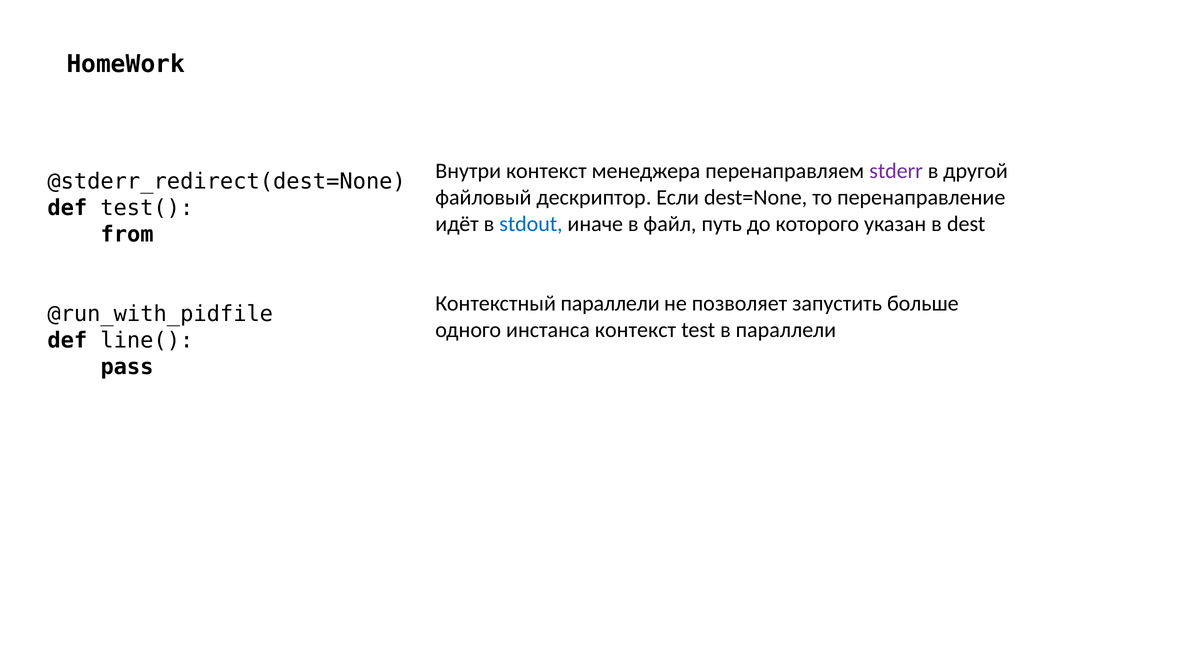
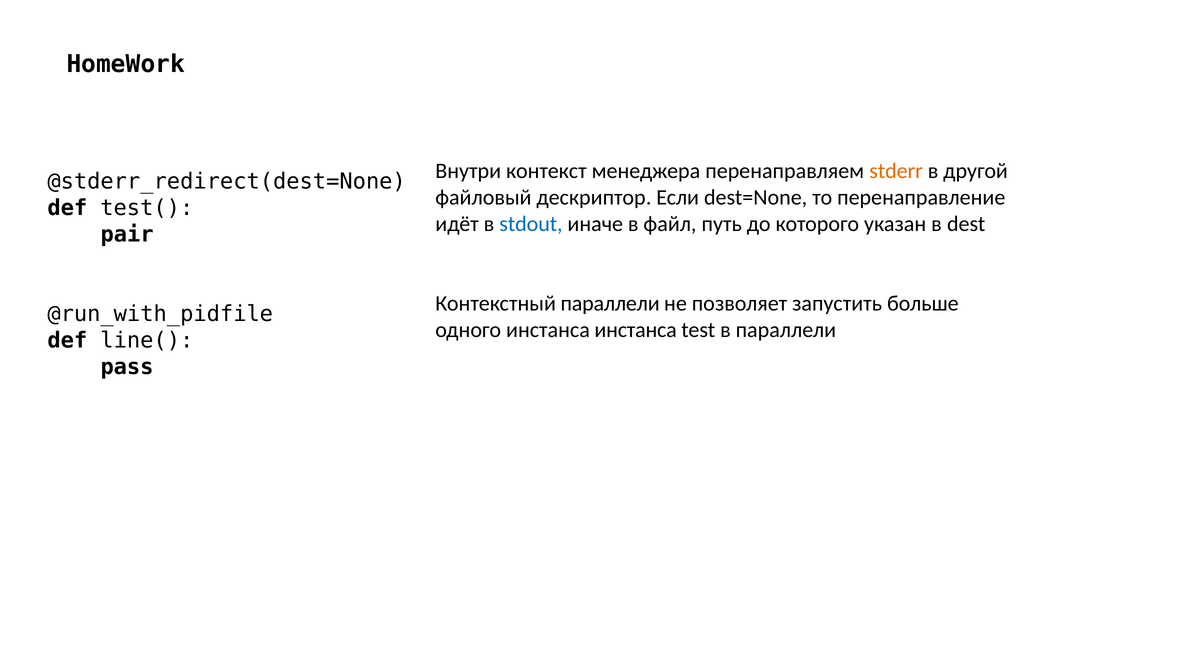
stderr colour: purple -> orange
from: from -> pair
инстанса контекст: контекст -> инстанса
